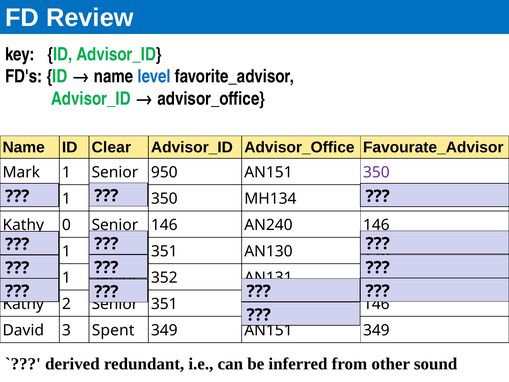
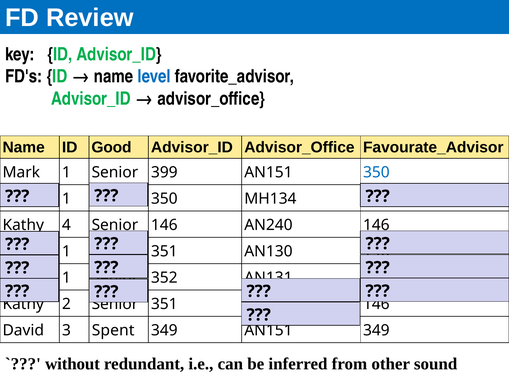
Clear: Clear -> Good
950: 950 -> 399
350 at (376, 172) colour: purple -> blue
0: 0 -> 4
derived: derived -> without
